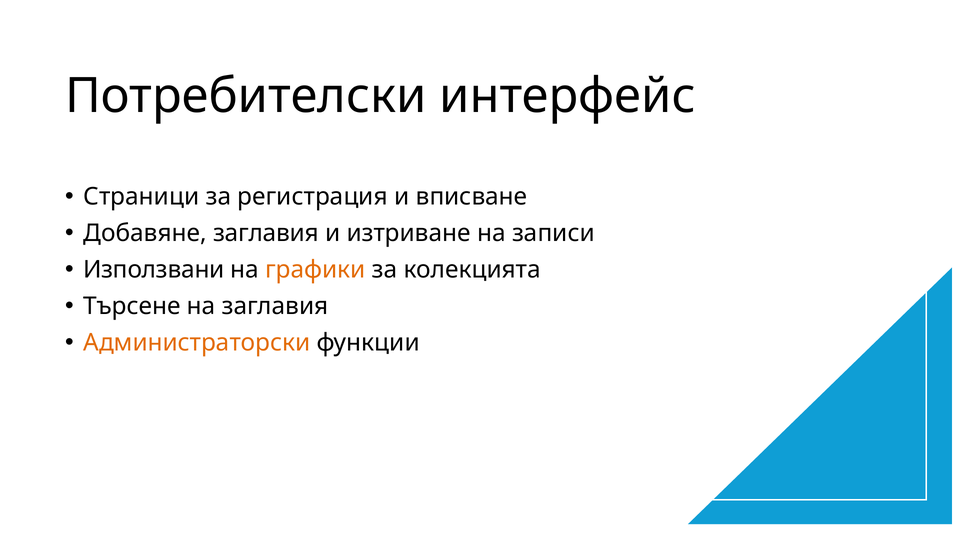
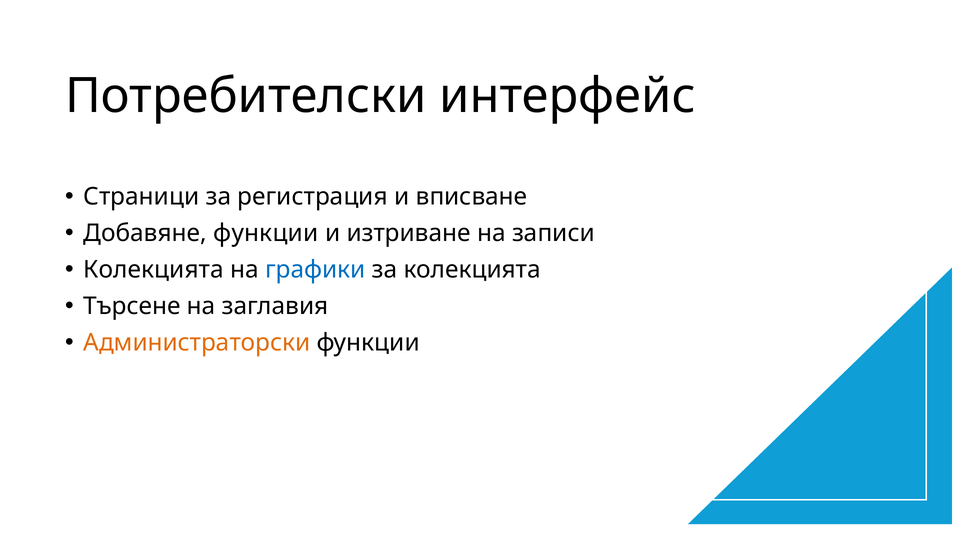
Добавяне заглавия: заглавия -> функции
Използвани at (154, 270): Използвани -> Колекцията
графики colour: orange -> blue
